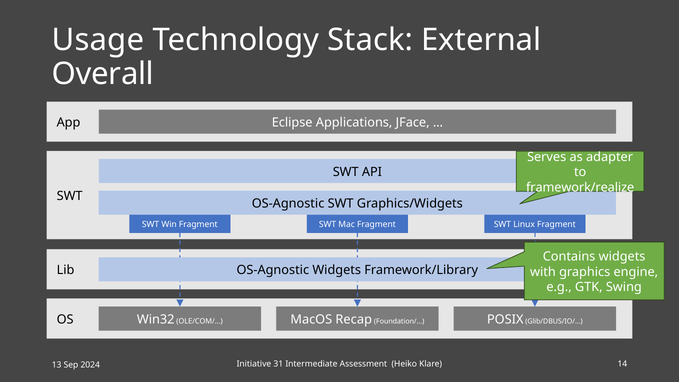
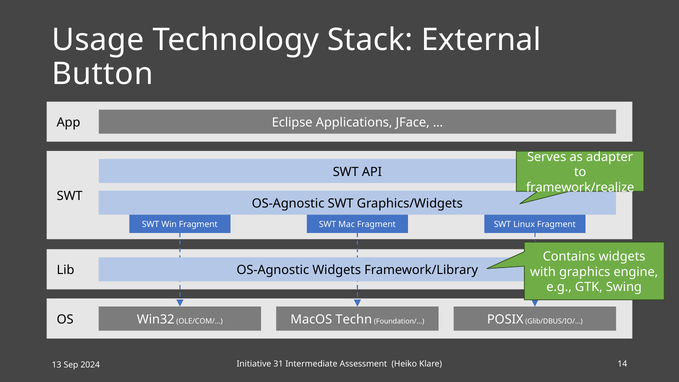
Overall: Overall -> Button
Recap: Recap -> Techn
